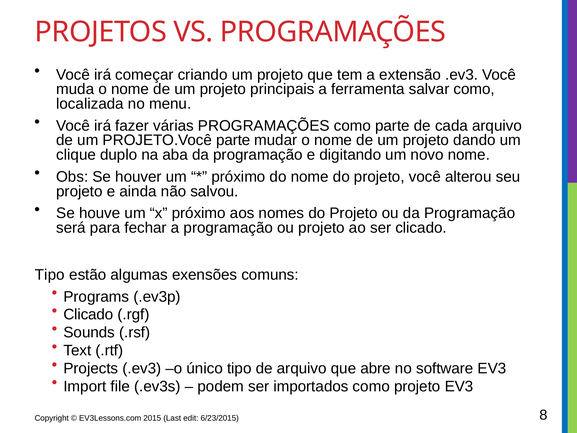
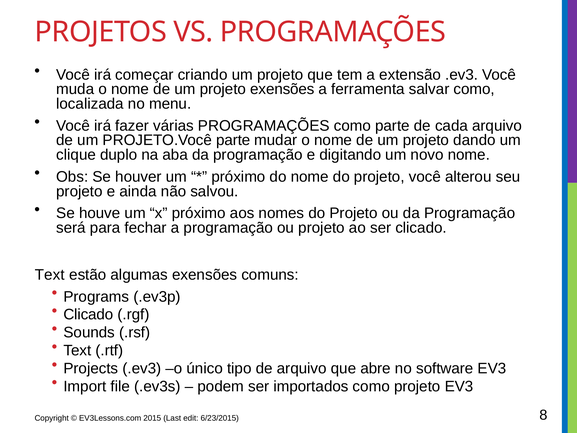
projeto principais: principais -> exensões
Tipo at (50, 275): Tipo -> Text
